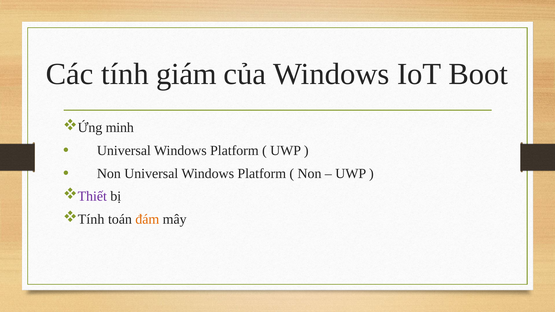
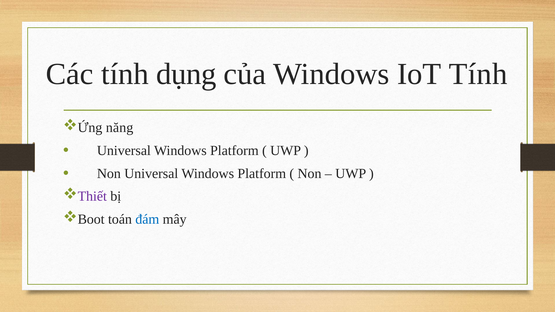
giám: giám -> dụng
IoT Boot: Boot -> Tính
minh: minh -> năng
Tính at (91, 219): Tính -> Boot
đám colour: orange -> blue
